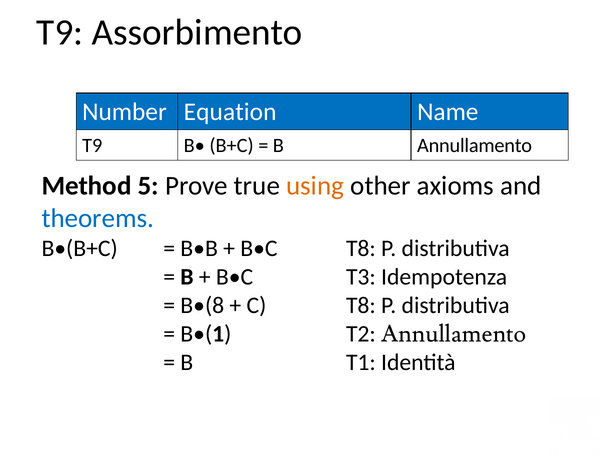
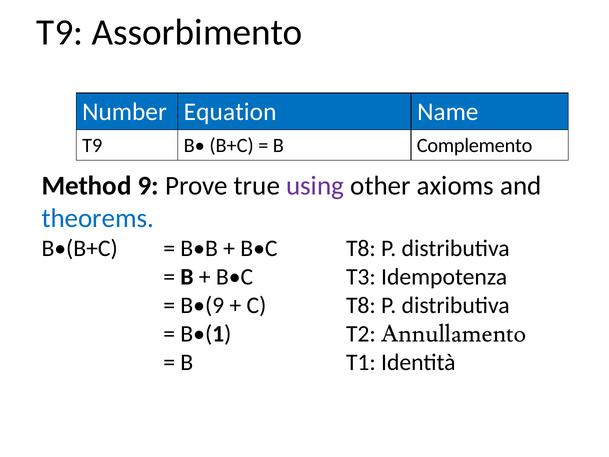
B Annullamento: Annullamento -> Complemento
5: 5 -> 9
using colour: orange -> purple
B•(8: B•(8 -> B•(9
